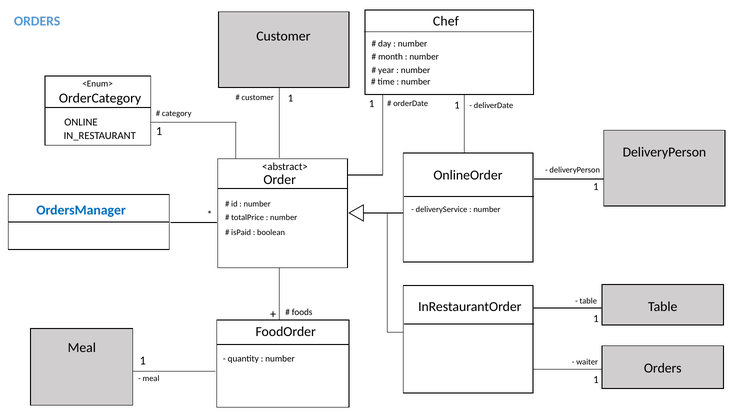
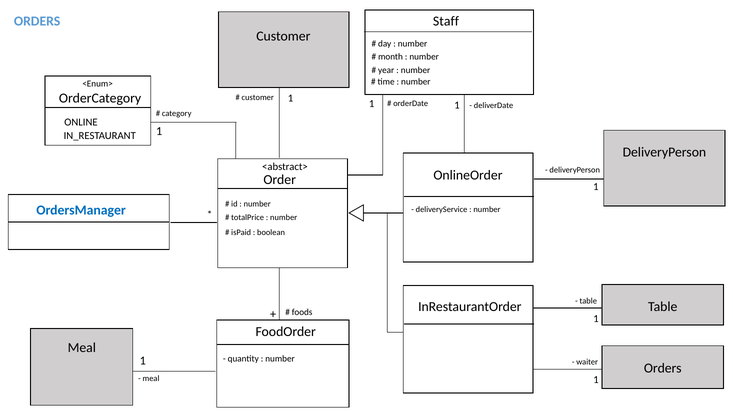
Chef: Chef -> Staff
